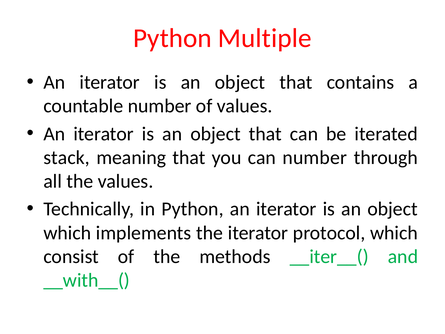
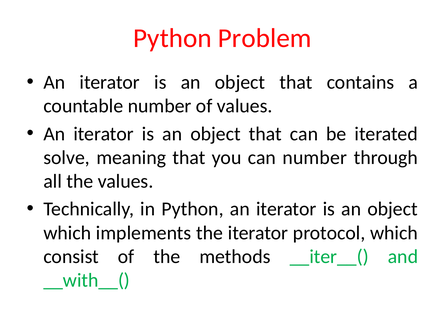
Multiple: Multiple -> Problem
stack: stack -> solve
